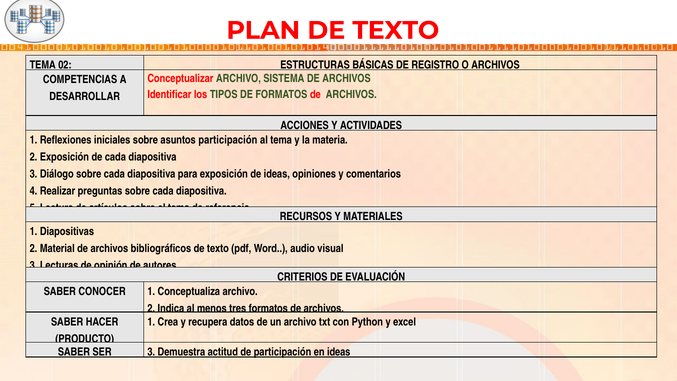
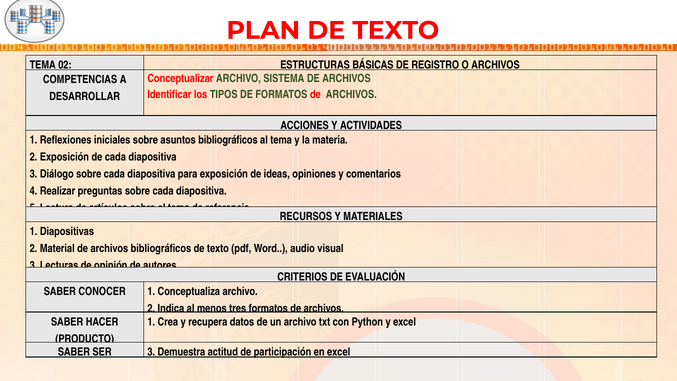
asuntos participación: participación -> bibliográficos
en ideas: ideas -> excel
